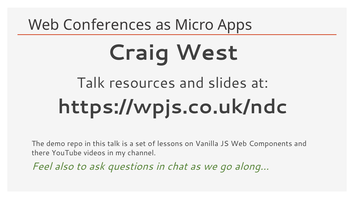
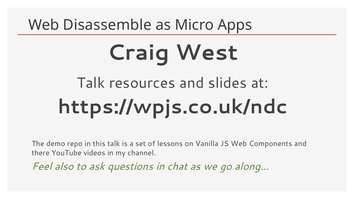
Conferences: Conferences -> Disassemble
